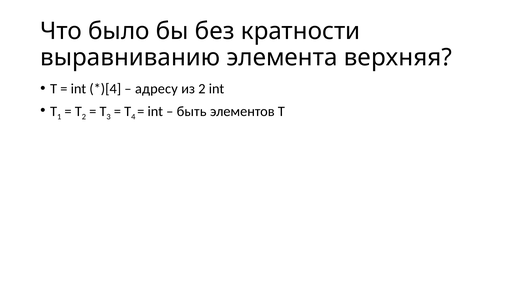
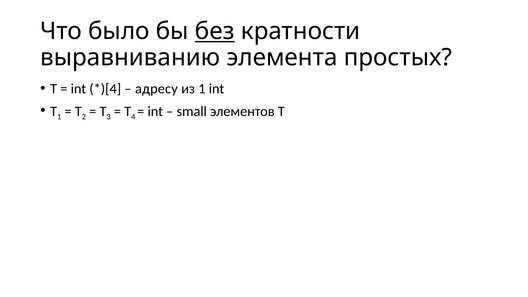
без underline: none -> present
верхняя: верхняя -> простых
из 2: 2 -> 1
быть: быть -> small
